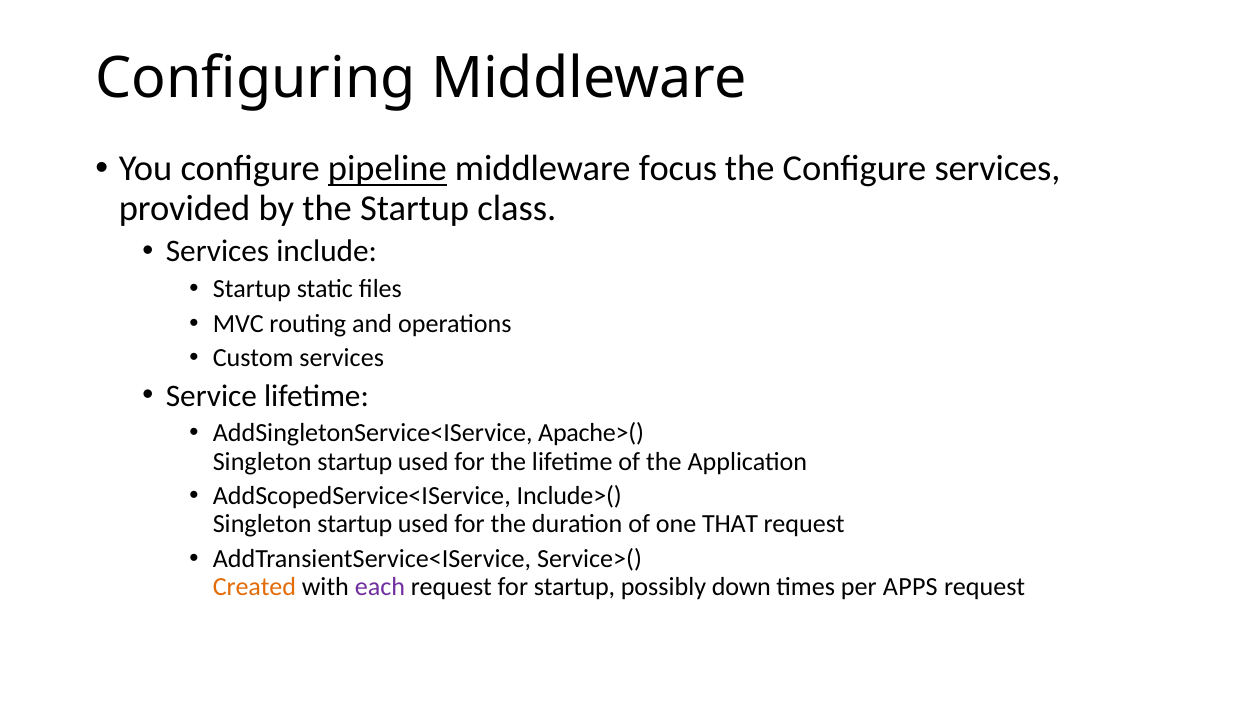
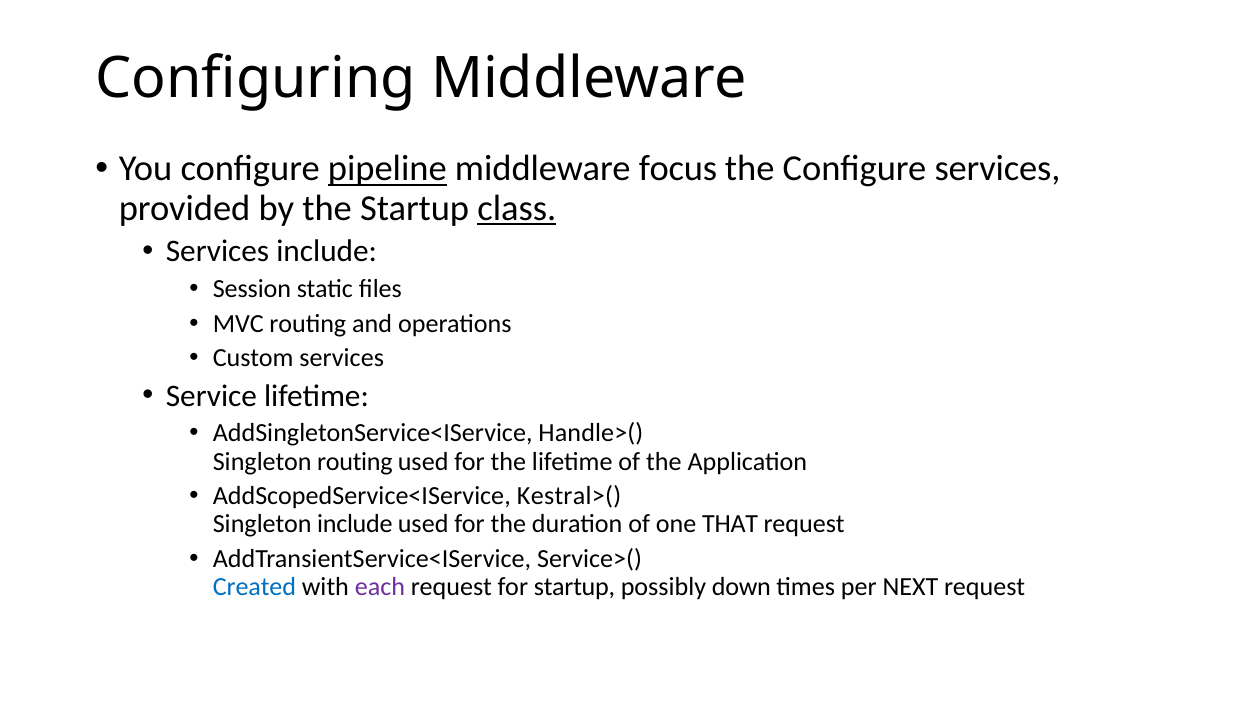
class underline: none -> present
Startup at (252, 289): Startup -> Session
Apache>(: Apache>( -> Handle>(
startup at (355, 462): startup -> routing
Include>(: Include>( -> Kestral>(
startup at (355, 524): startup -> include
Created colour: orange -> blue
APPS: APPS -> NEXT
